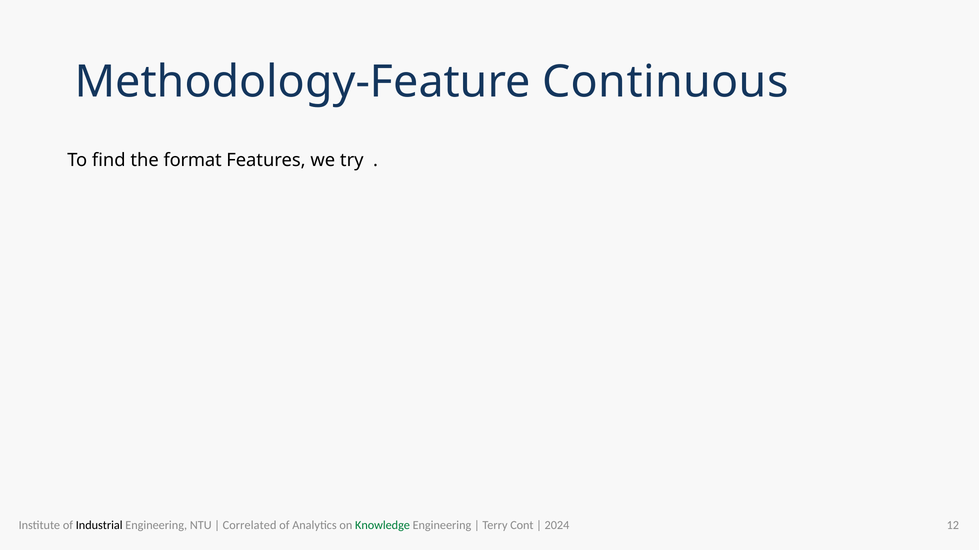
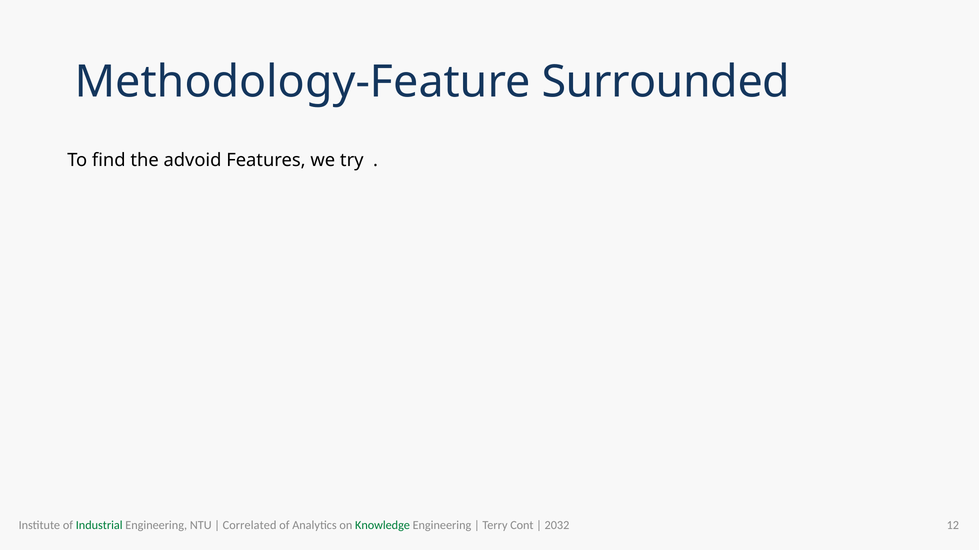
Continuous: Continuous -> Surrounded
format: format -> advoid
Industrial colour: black -> green
2024: 2024 -> 2032
